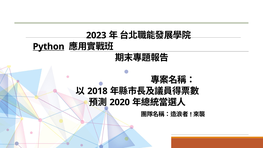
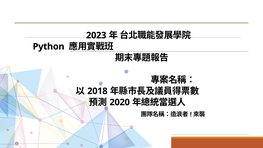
Python underline: present -> none
